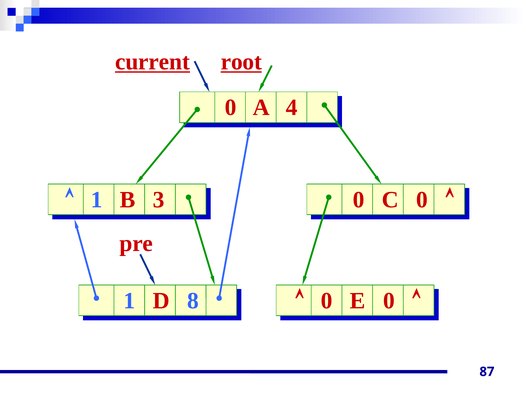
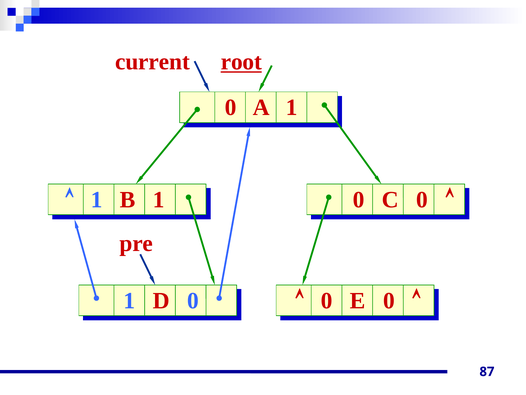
current underline: present -> none
A 4: 4 -> 1
B 3: 3 -> 1
D 8: 8 -> 0
